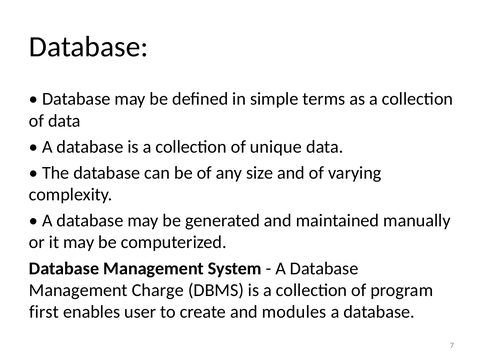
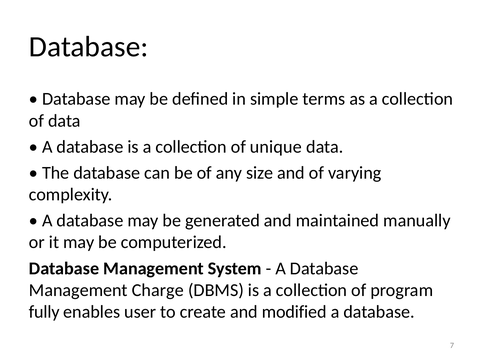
first: first -> fully
modules: modules -> modified
